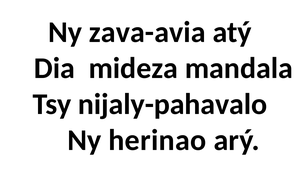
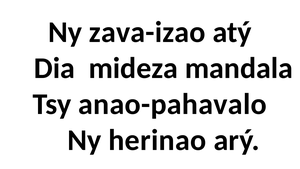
zava-avia: zava-avia -> zava-izao
nijaly-pahavalo: nijaly-pahavalo -> anao-pahavalo
